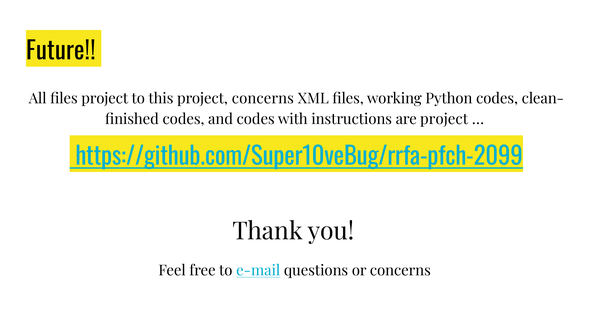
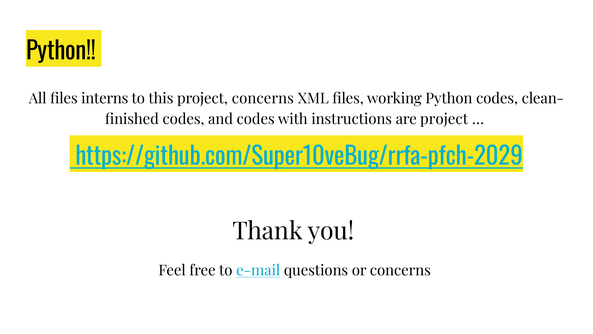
Future at (61, 51): Future -> Python
files project: project -> interns
https://github.com/Super10veBug/rrfa-pfch-2099: https://github.com/Super10veBug/rrfa-pfch-2099 -> https://github.com/Super10veBug/rrfa-pfch-2029
